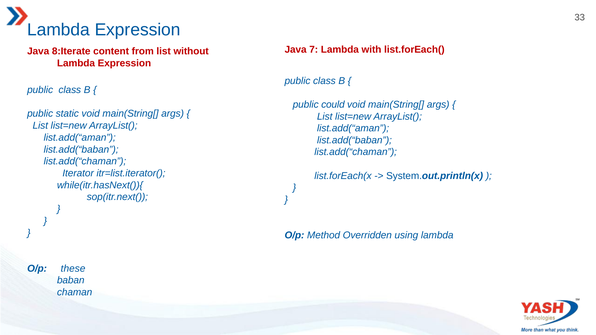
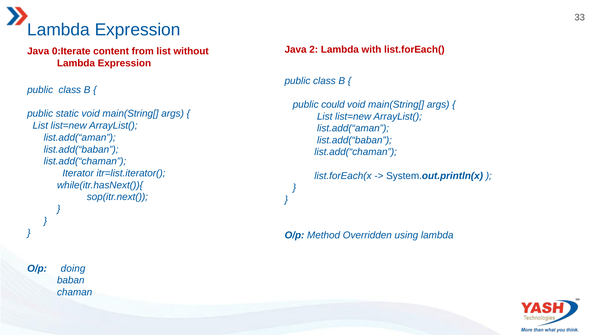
7: 7 -> 2
8:Iterate: 8:Iterate -> 0:Iterate
these: these -> doing
